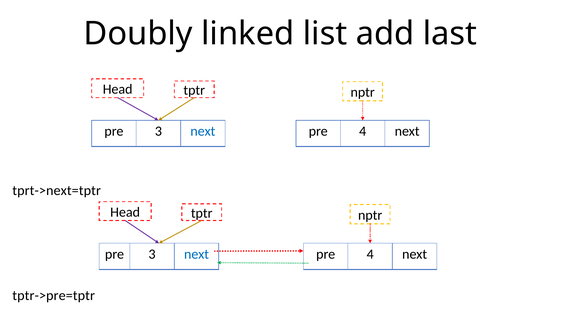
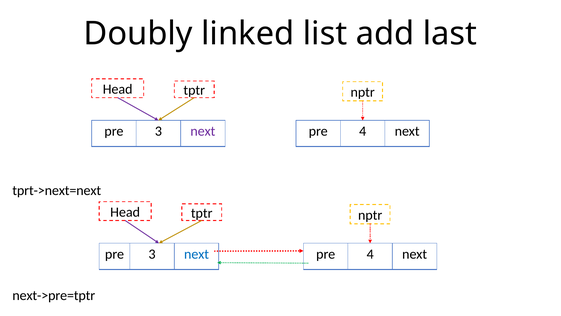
next at (203, 131) colour: blue -> purple
tprt->next=tptr: tprt->next=tptr -> tprt->next=next
tptr->pre=tptr: tptr->pre=tptr -> next->pre=tptr
